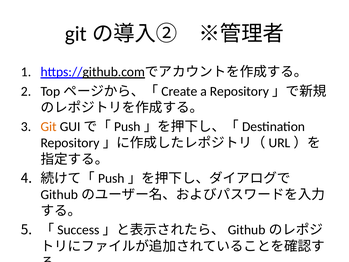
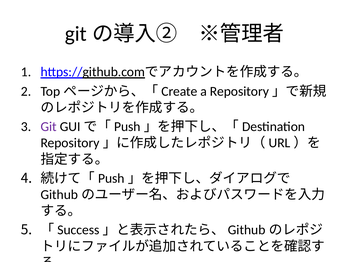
Git colour: orange -> purple
